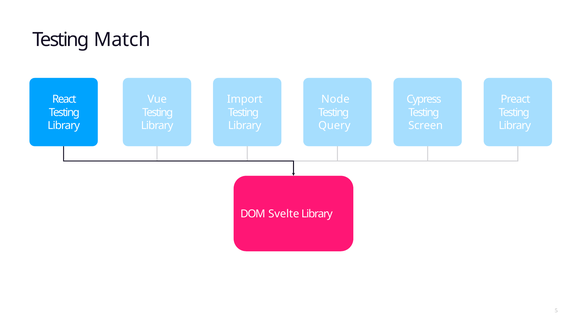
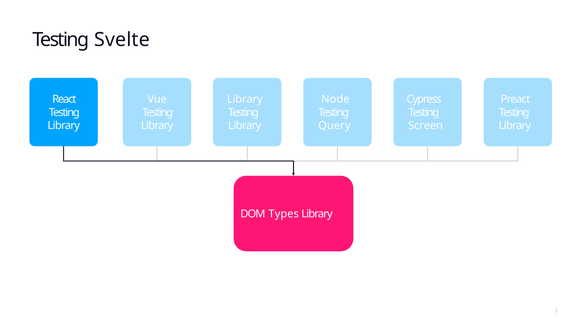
Match: Match -> Svelte
Import at (245, 99): Import -> Library
Svelte: Svelte -> Types
